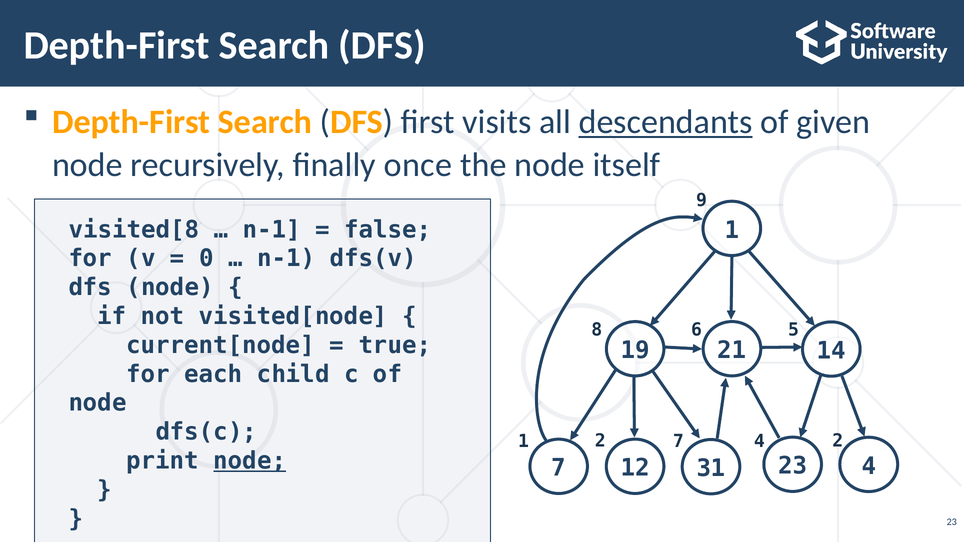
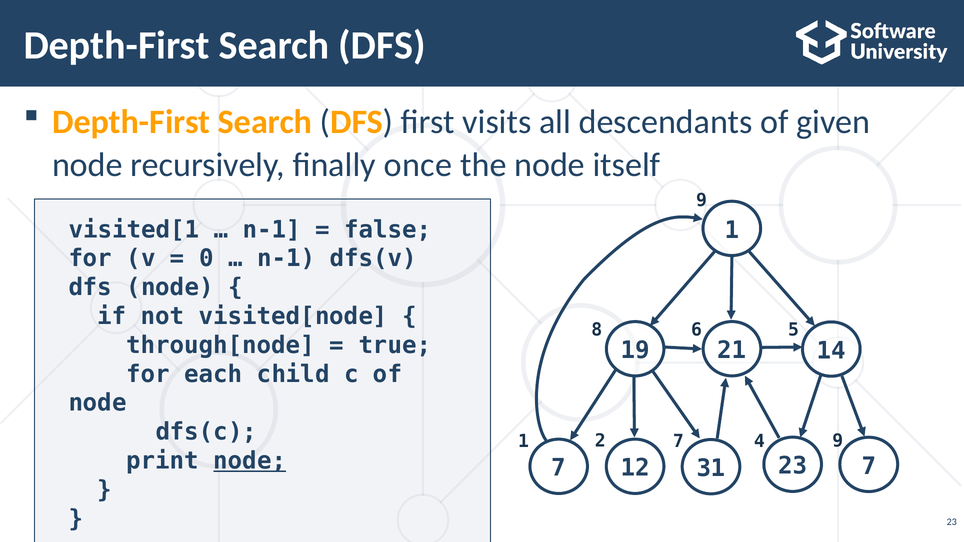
descendants underline: present -> none
visited[8: visited[8 -> visited[1
current[node: current[node -> through[node
2 at (838, 441): 2 -> 9
23 4: 4 -> 7
